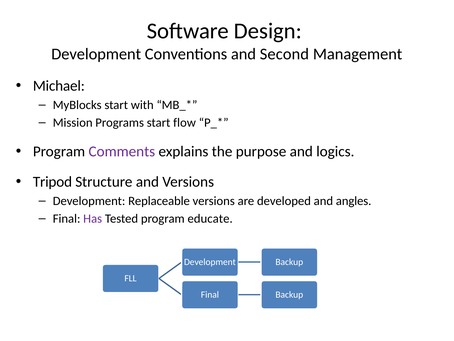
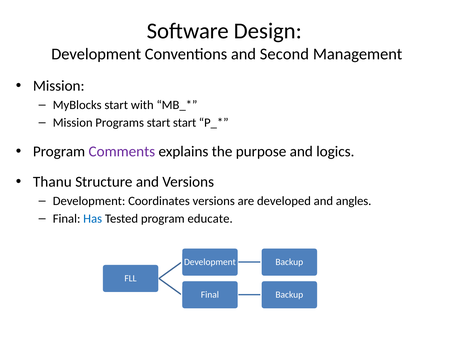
Michael at (59, 86): Michael -> Mission
start flow: flow -> start
Tripod: Tripod -> Thanu
Replaceable: Replaceable -> Coordinates
Has colour: purple -> blue
